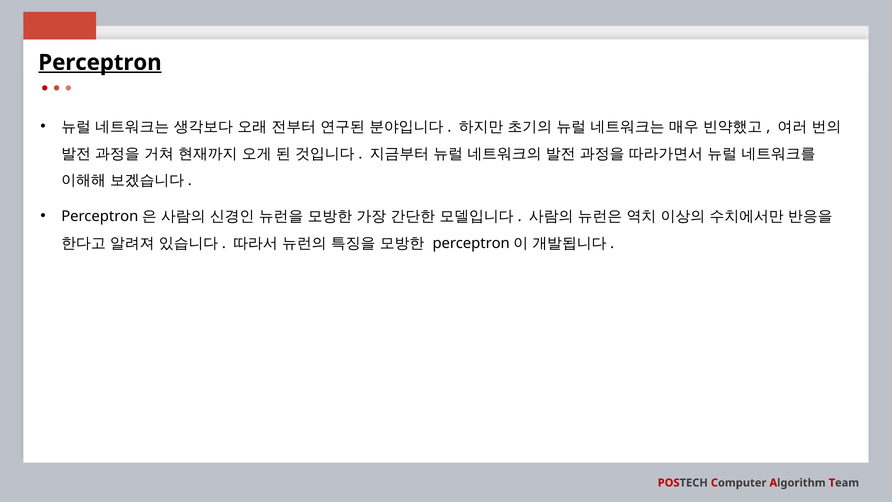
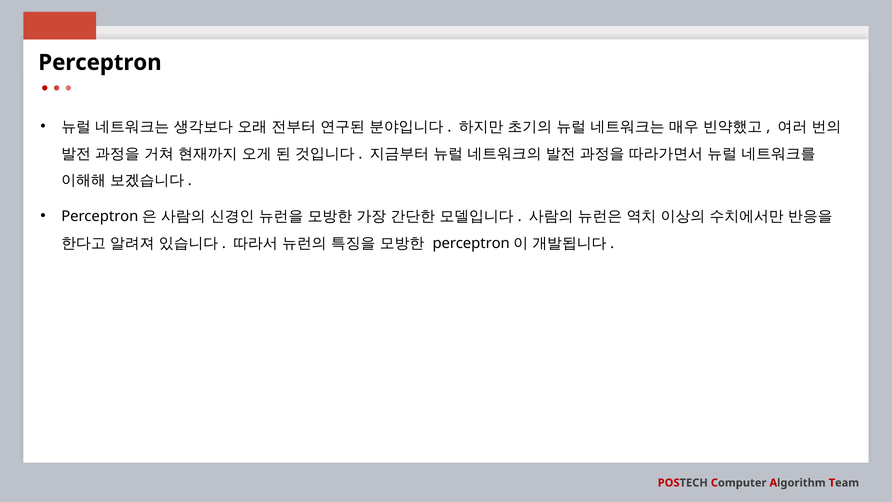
Perceptron underline: present -> none
